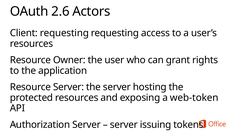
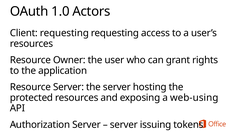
2.6: 2.6 -> 1.0
web-token: web-token -> web-using
